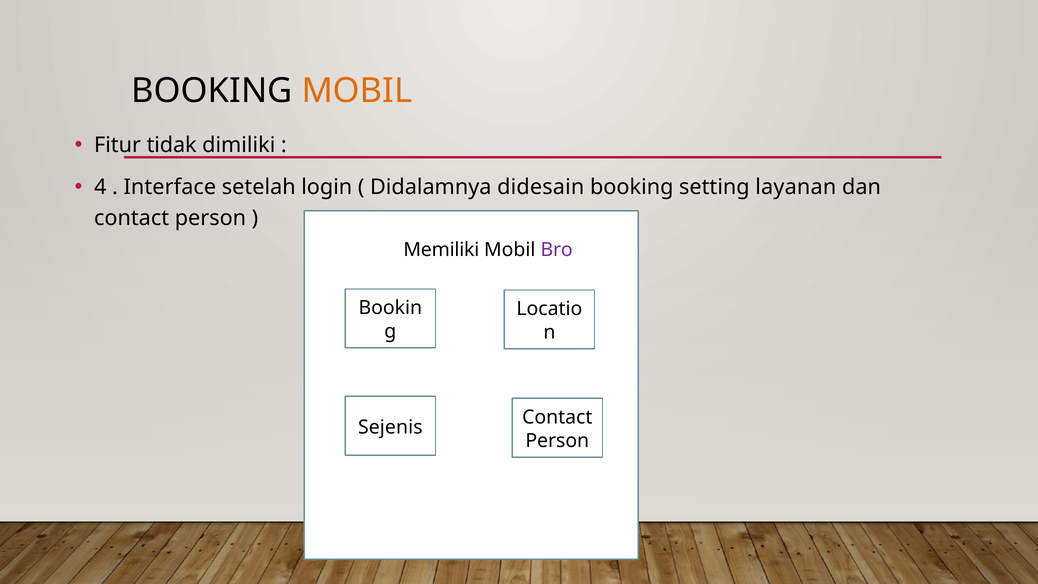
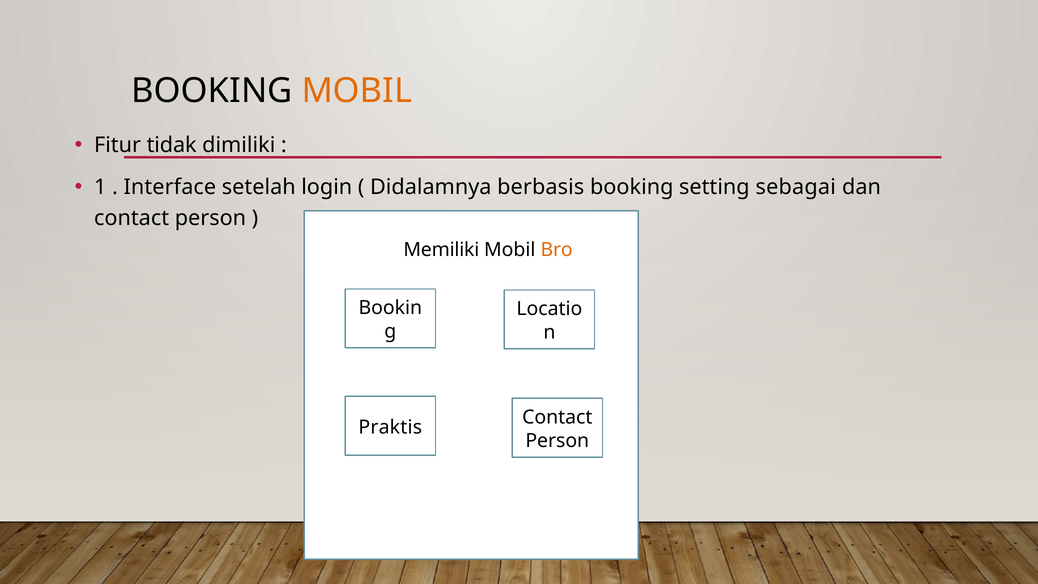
4: 4 -> 1
didesain: didesain -> berbasis
layanan: layanan -> sebagai
Bro colour: purple -> orange
Sejenis: Sejenis -> Praktis
